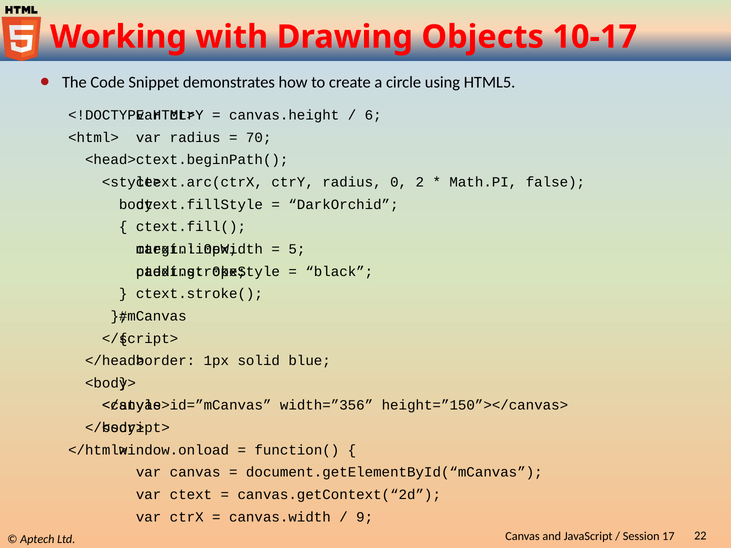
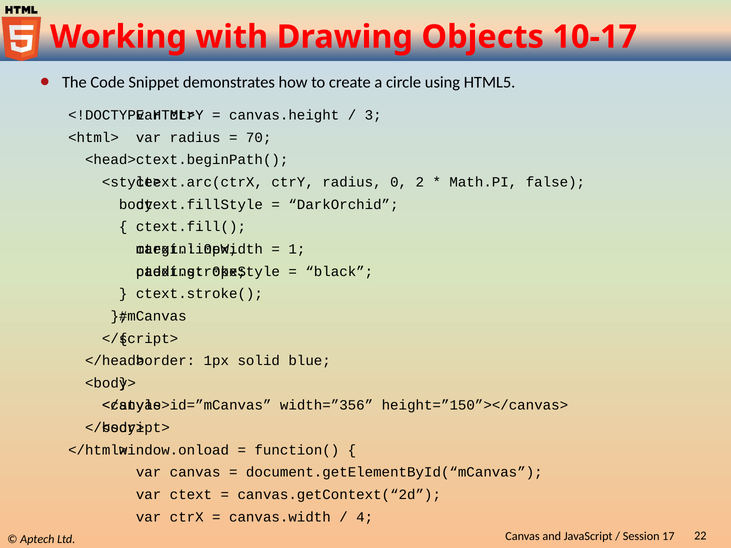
6: 6 -> 3
5: 5 -> 1
9: 9 -> 4
